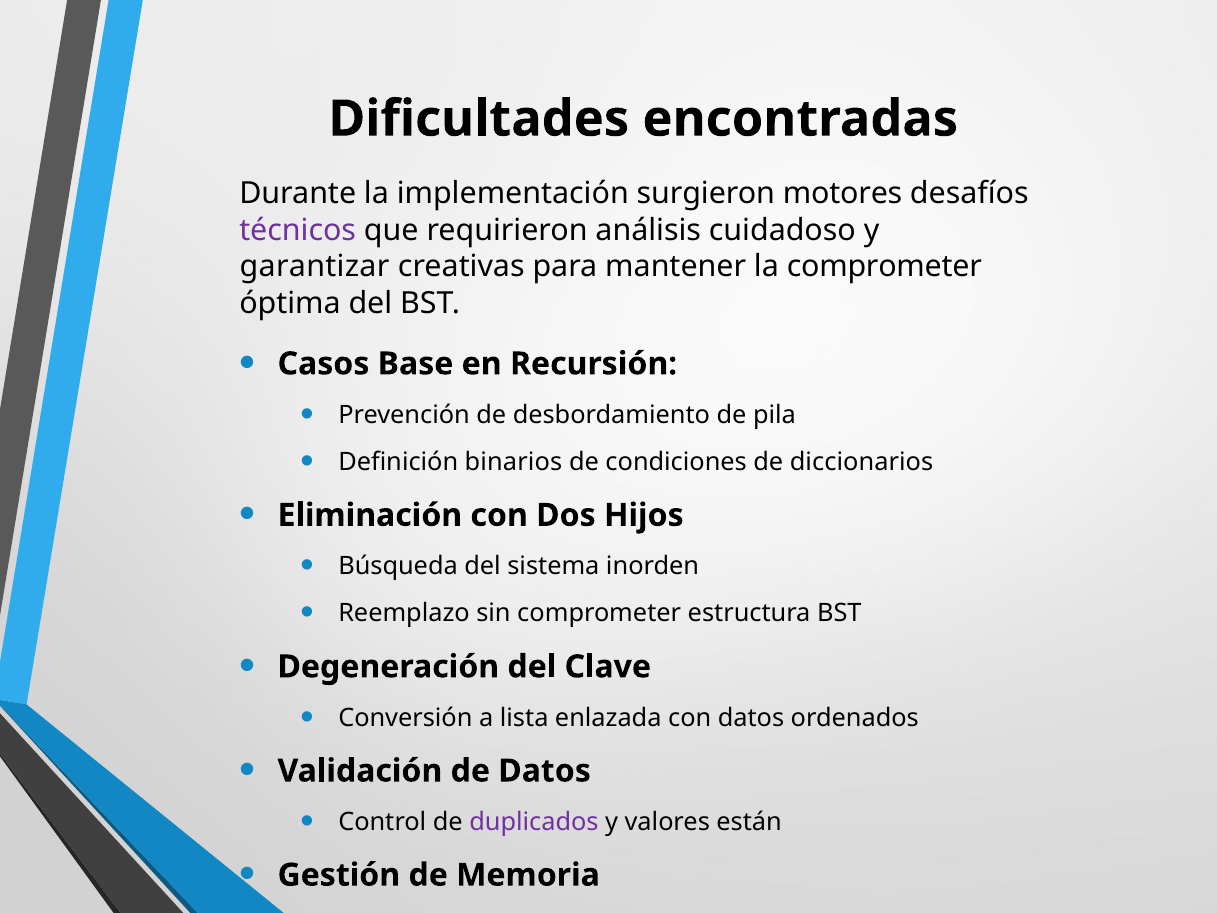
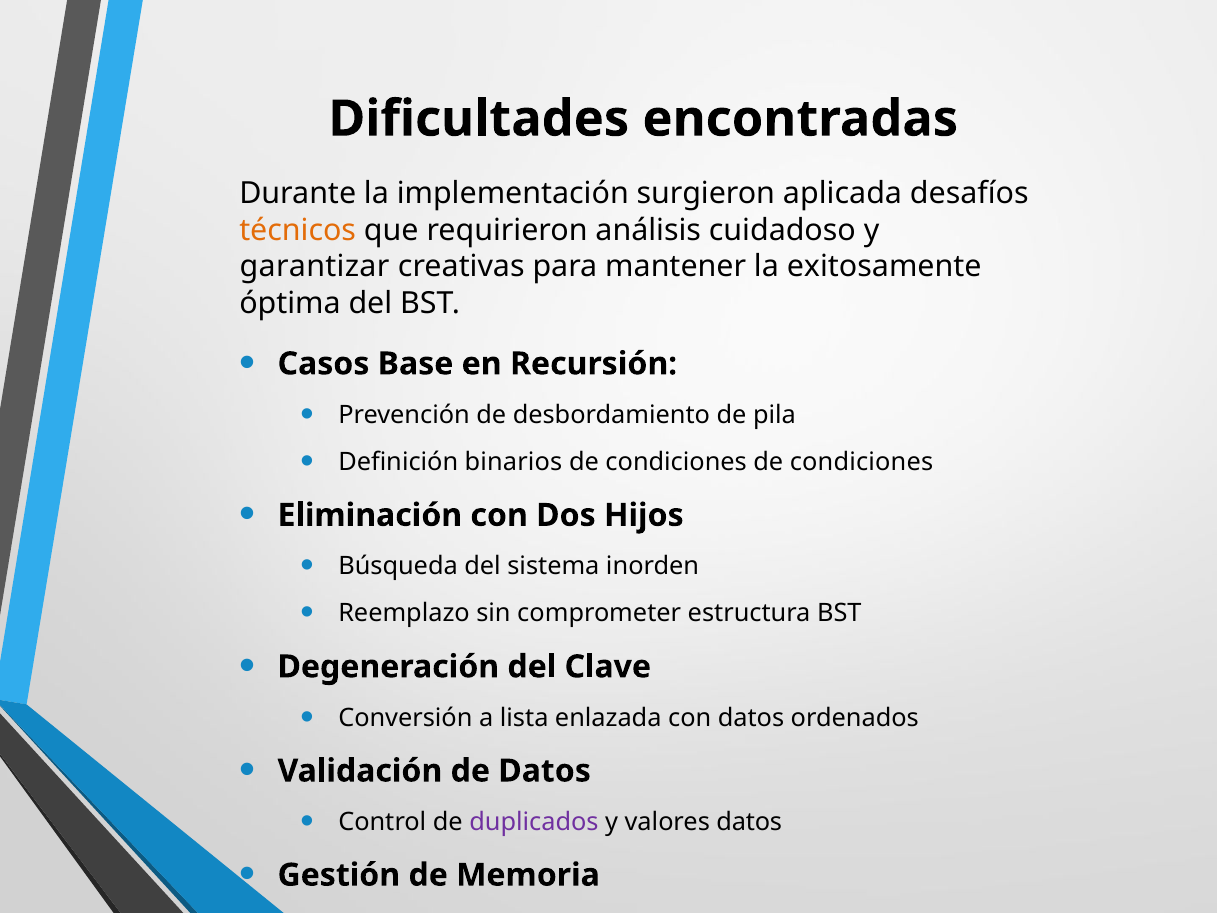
motores: motores -> aplicada
técnicos colour: purple -> orange
la comprometer: comprometer -> exitosamente
condiciones de diccionarios: diccionarios -> condiciones
valores están: están -> datos
